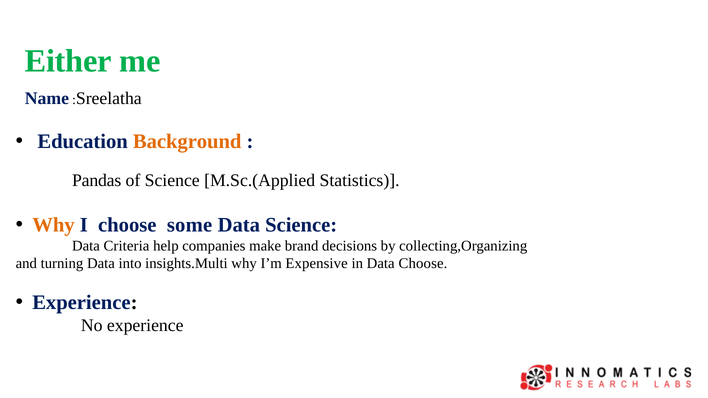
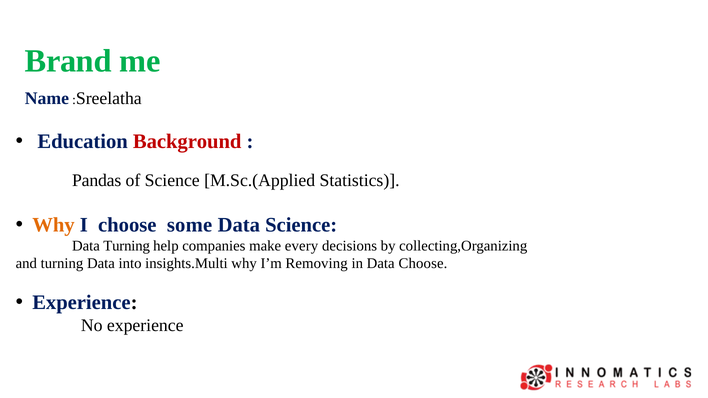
Either: Either -> Brand
Background colour: orange -> red
Data Criteria: Criteria -> Turning
brand: brand -> every
Expensive: Expensive -> Removing
